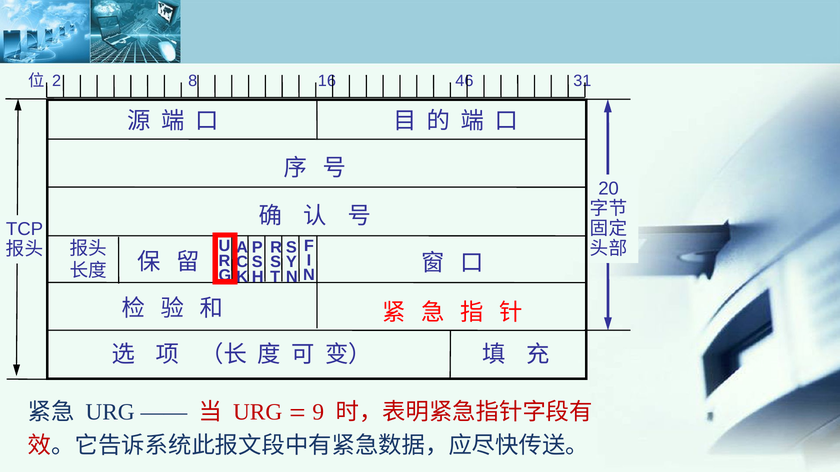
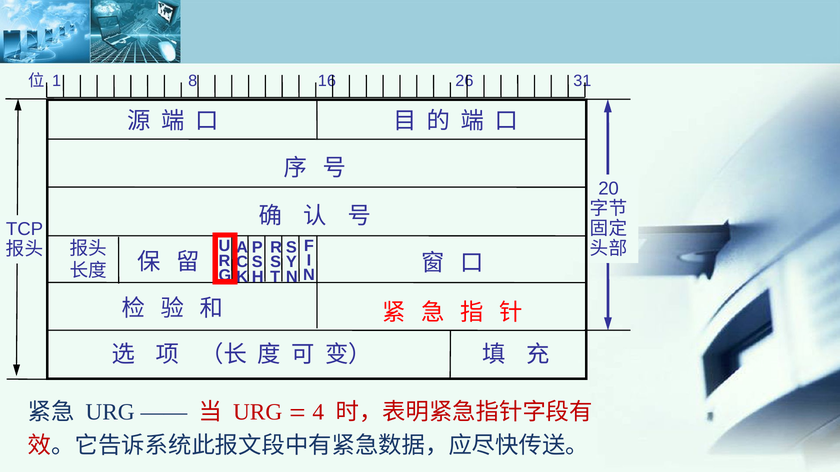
2: 2 -> 1
46: 46 -> 26
9: 9 -> 4
